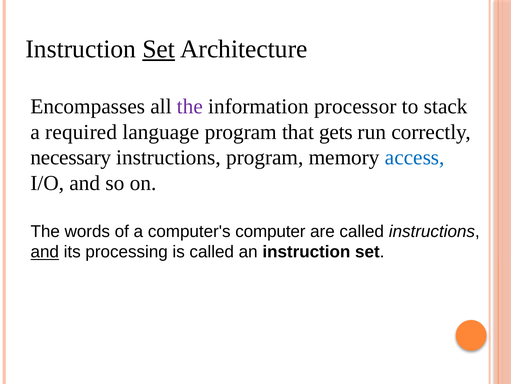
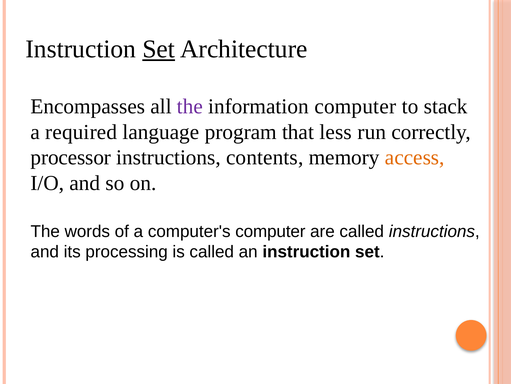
information processor: processor -> computer
gets: gets -> less
necessary: necessary -> processor
instructions program: program -> contents
access colour: blue -> orange
and at (45, 252) underline: present -> none
